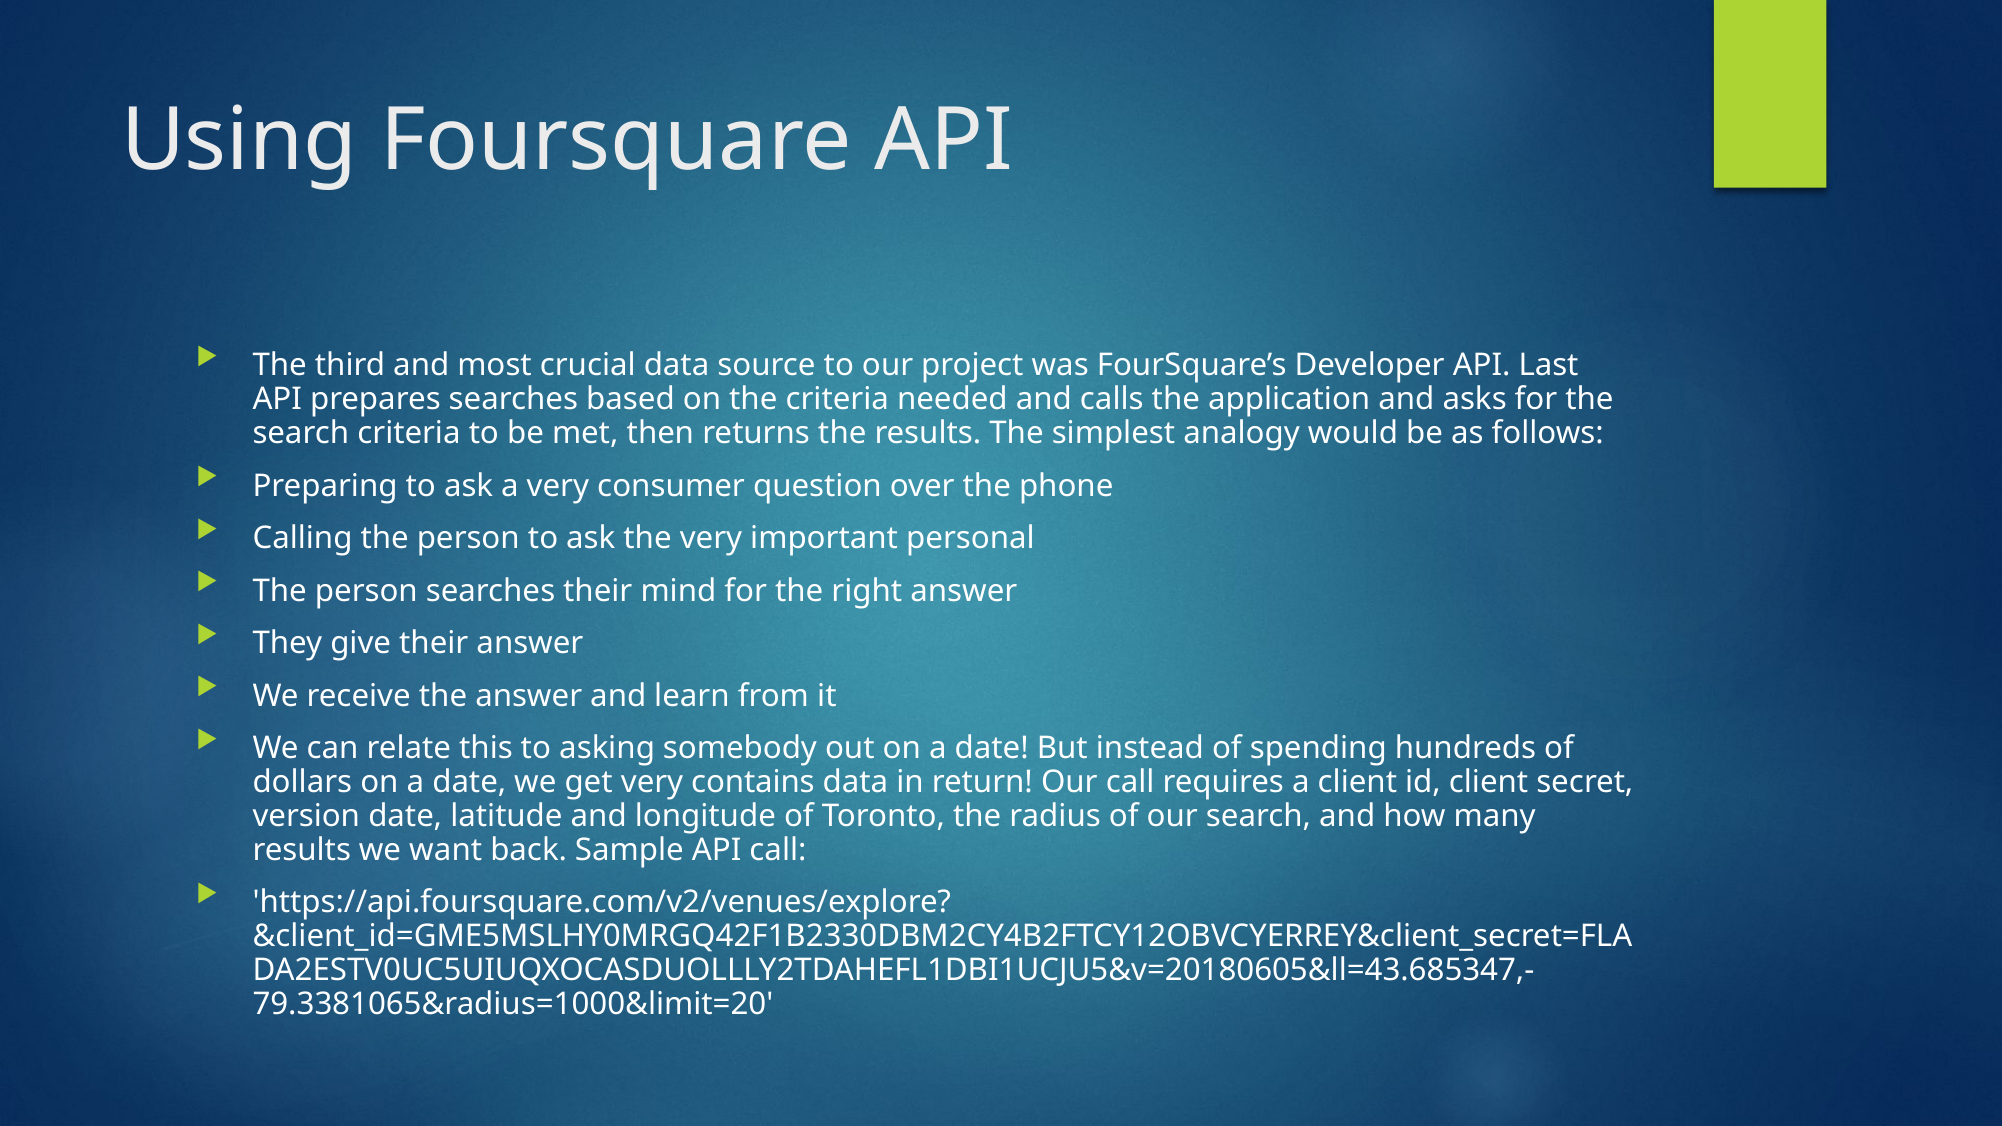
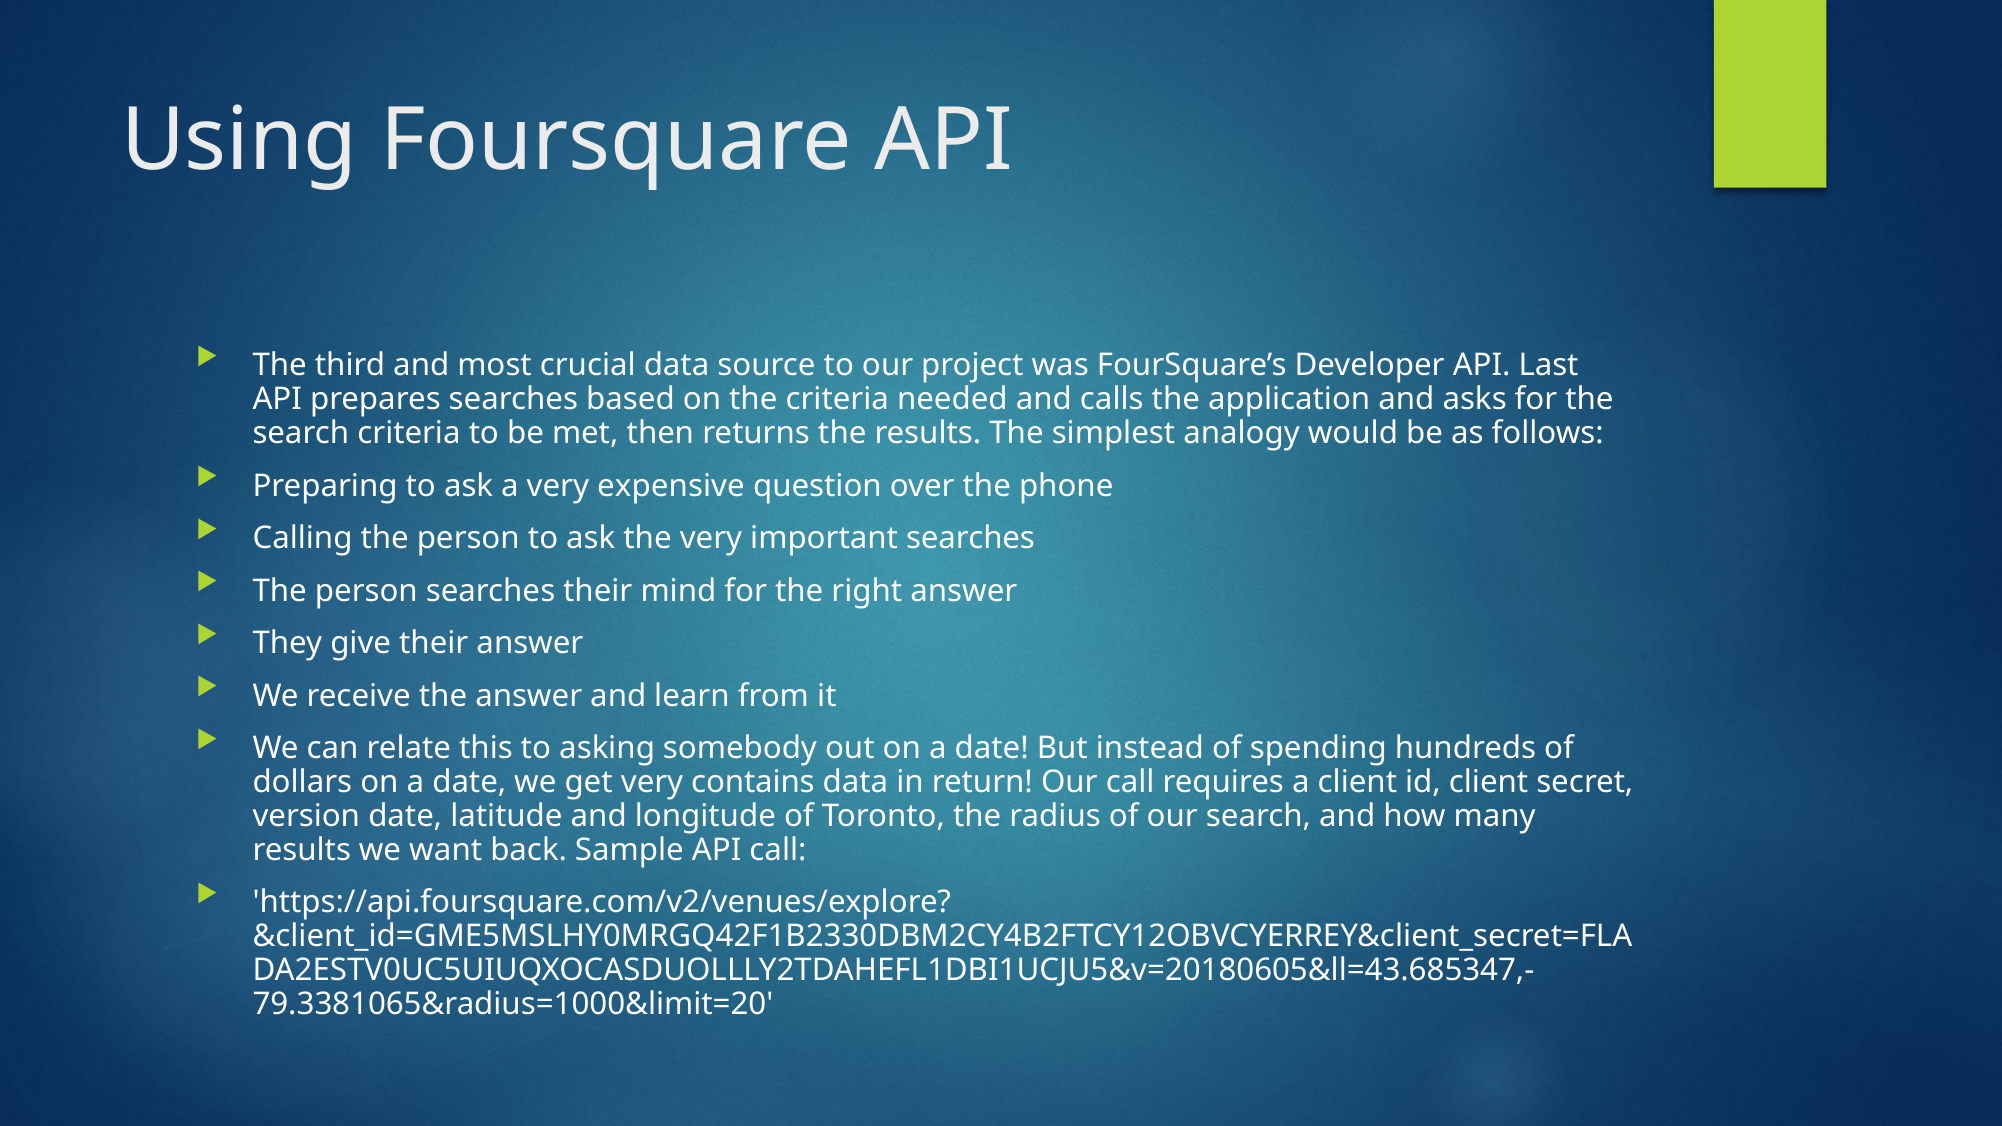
consumer: consumer -> expensive
important personal: personal -> searches
